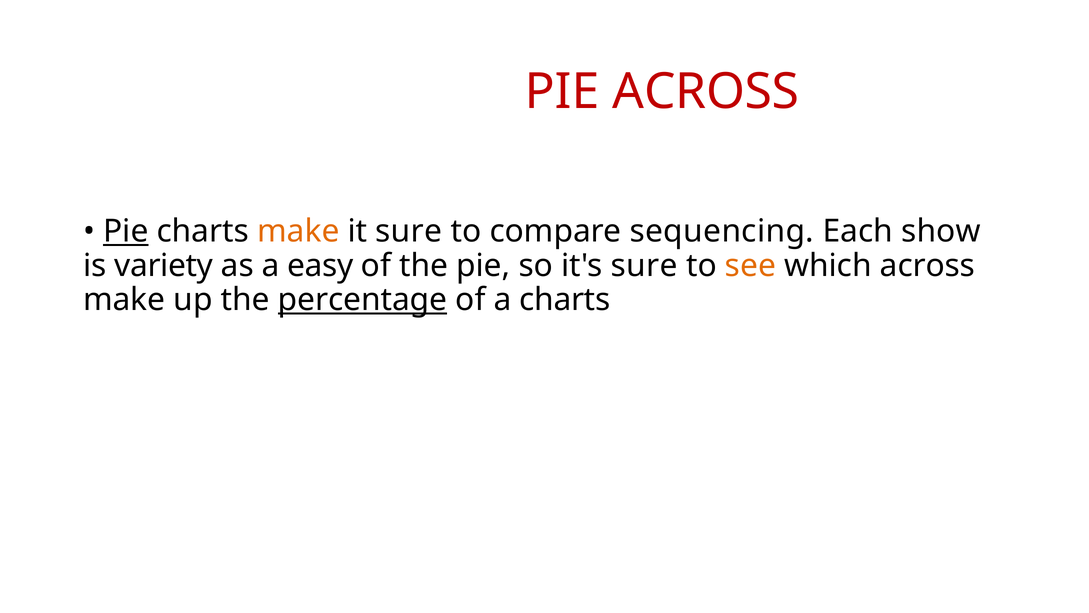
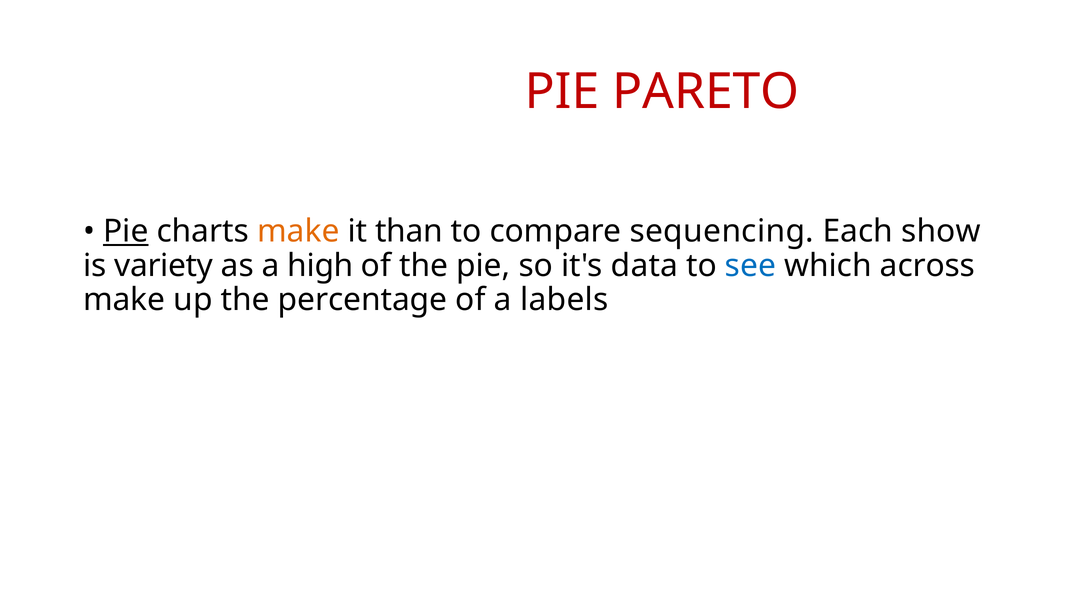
PIE ACROSS: ACROSS -> PARETO
it sure: sure -> than
easy: easy -> high
it's sure: sure -> data
see colour: orange -> blue
percentage underline: present -> none
a charts: charts -> labels
